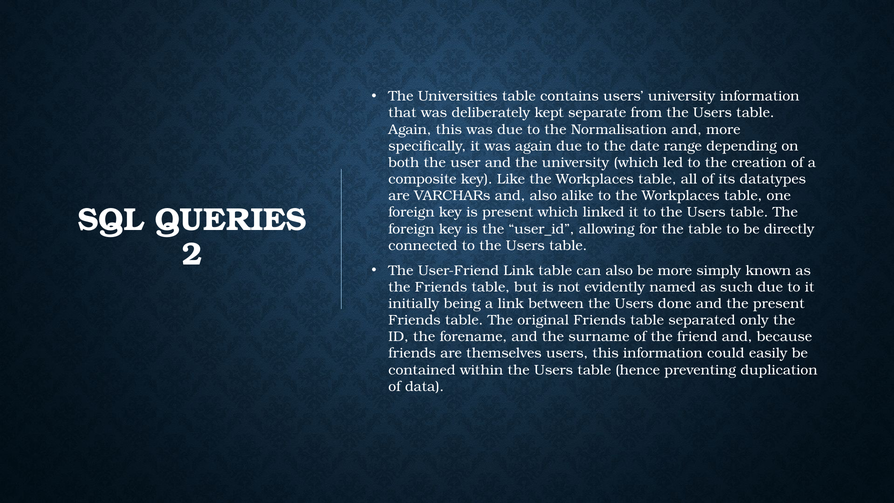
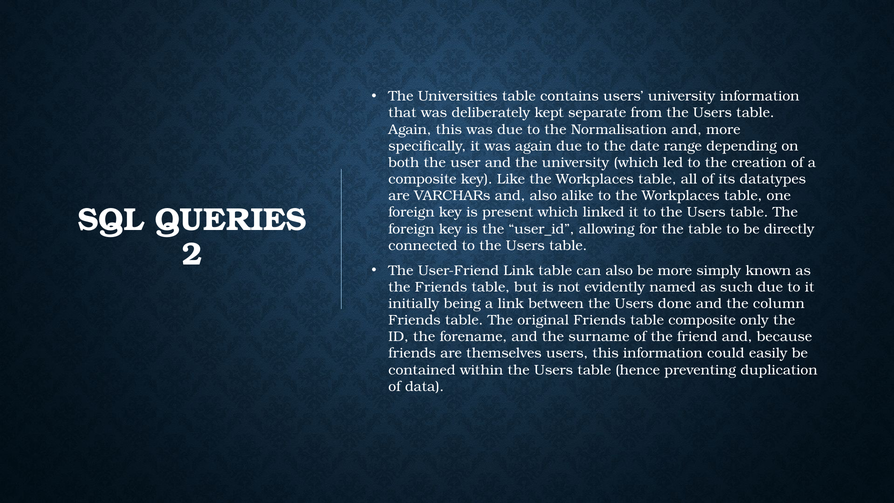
the present: present -> column
table separated: separated -> composite
